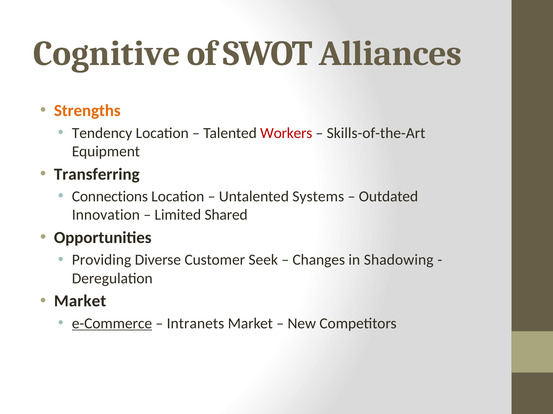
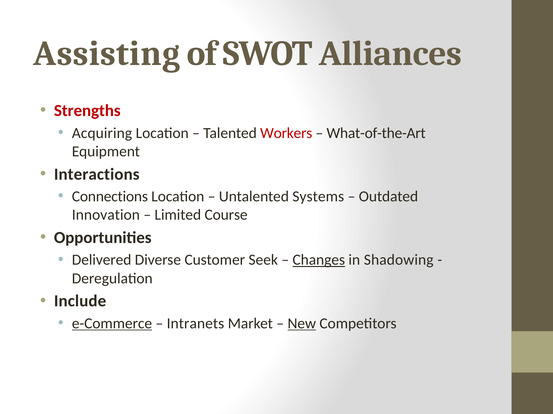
Cognitive: Cognitive -> Assisting
Strengths colour: orange -> red
Tendency: Tendency -> Acquiring
Skills-of-the-Art: Skills-of-the-Art -> What-of-the-Art
Transferring: Transferring -> Interactions
Shared: Shared -> Course
Providing: Providing -> Delivered
Changes underline: none -> present
Market at (80, 302): Market -> Include
New underline: none -> present
